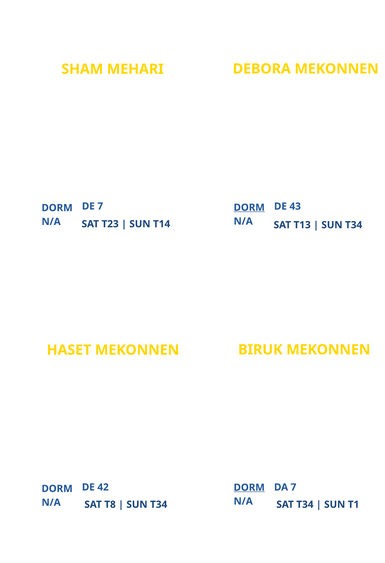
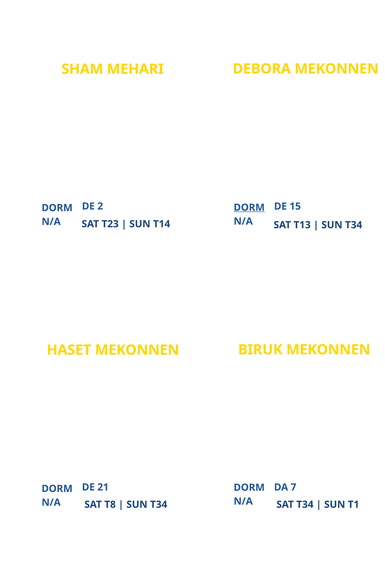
DE 7: 7 -> 2
43: 43 -> 15
42: 42 -> 21
DORM at (249, 487) underline: present -> none
